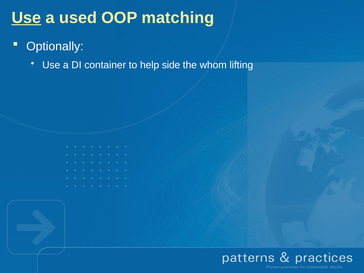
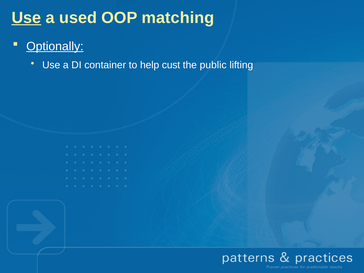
Optionally underline: none -> present
side: side -> cust
whom: whom -> public
